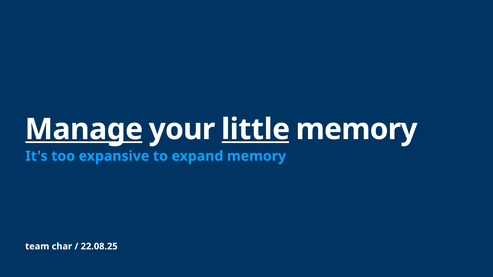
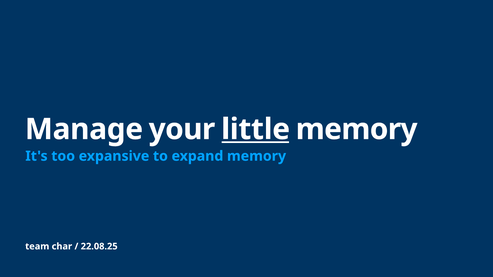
Manage underline: present -> none
